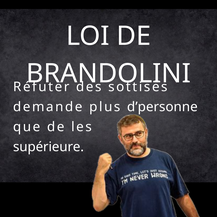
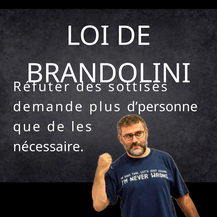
supérieure: supérieure -> nécessaire
